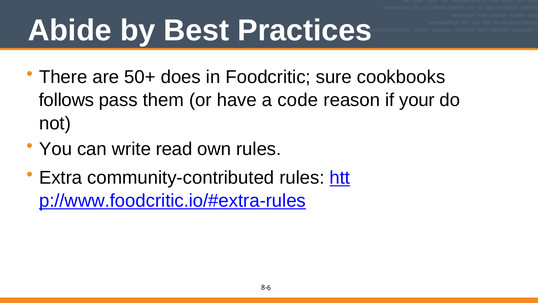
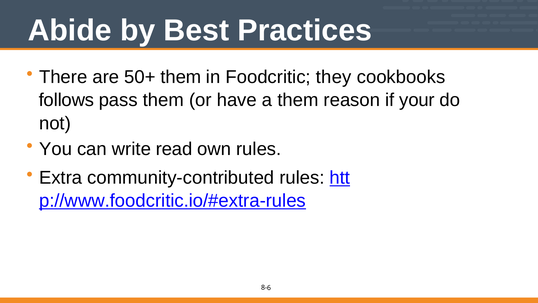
50+ does: does -> them
sure: sure -> they
a code: code -> them
